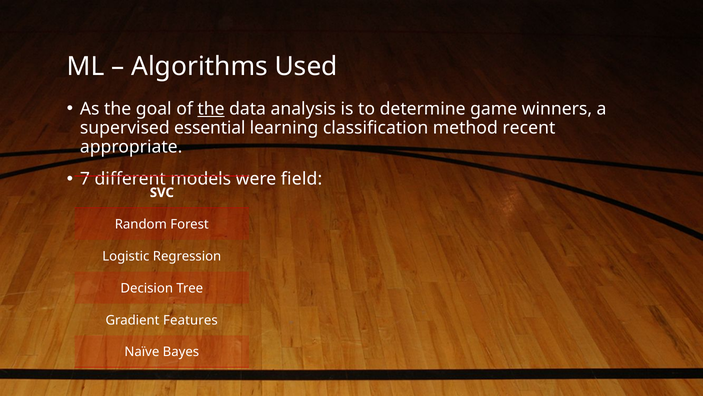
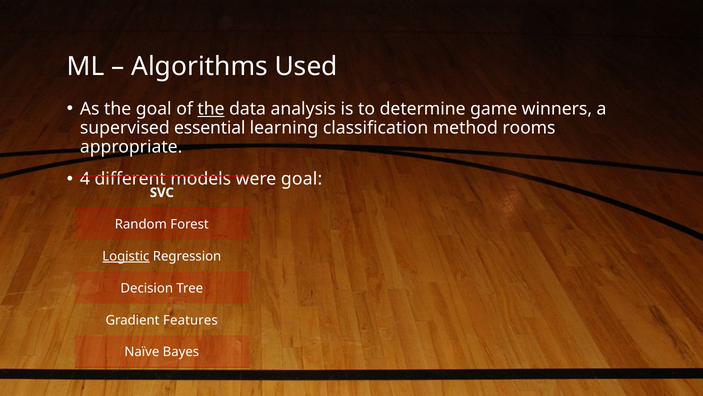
recent: recent -> rooms
7: 7 -> 4
were field: field -> goal
Logistic underline: none -> present
